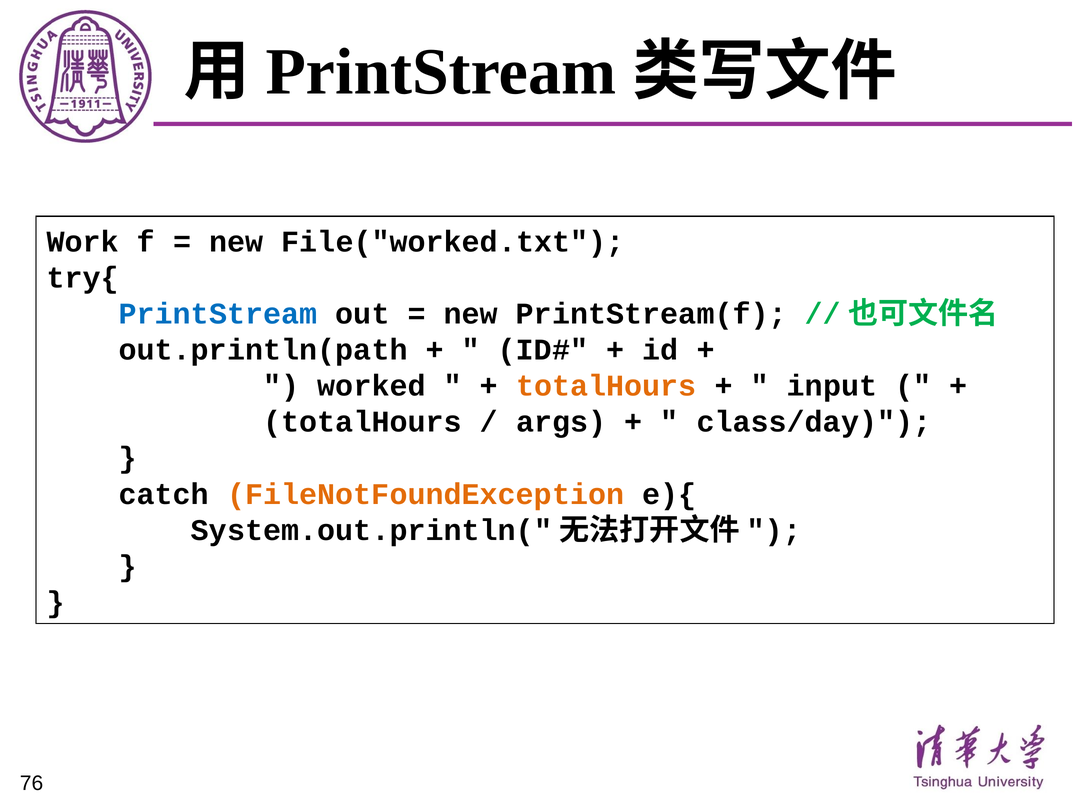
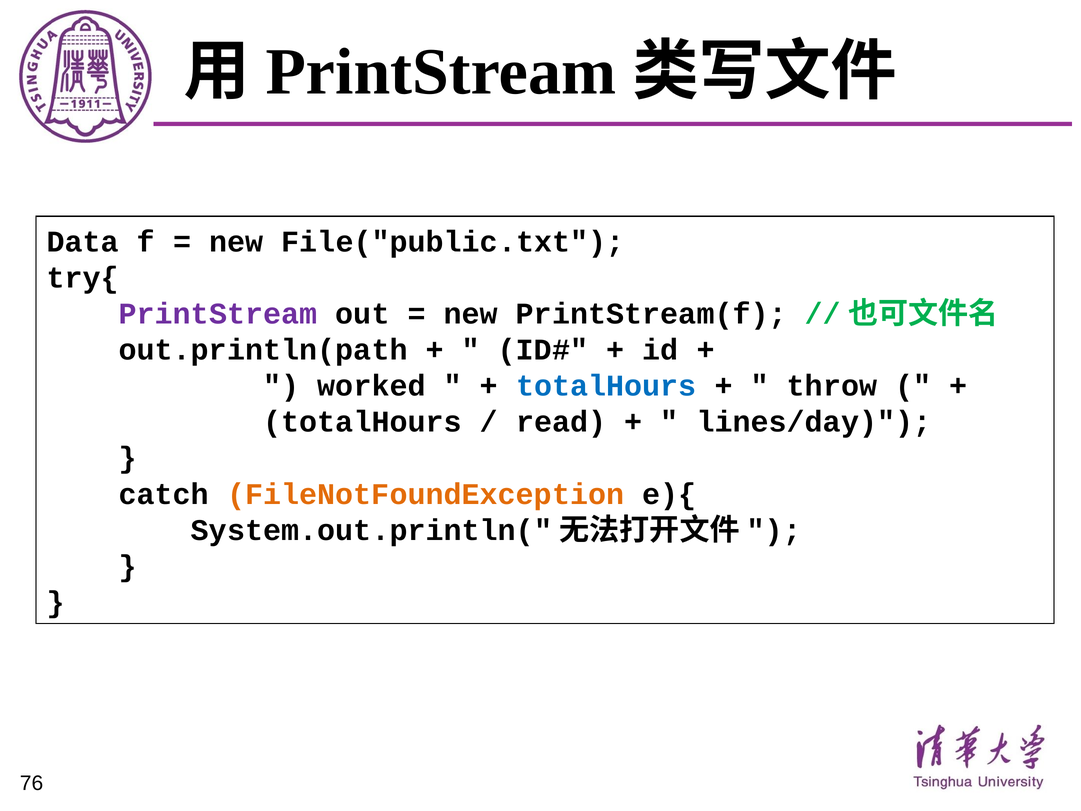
Work: Work -> Data
File("worked.txt: File("worked.txt -> File("public.txt
PrintStream at (218, 314) colour: blue -> purple
totalHours at (606, 386) colour: orange -> blue
input: input -> throw
args: args -> read
class/day: class/day -> lines/day
